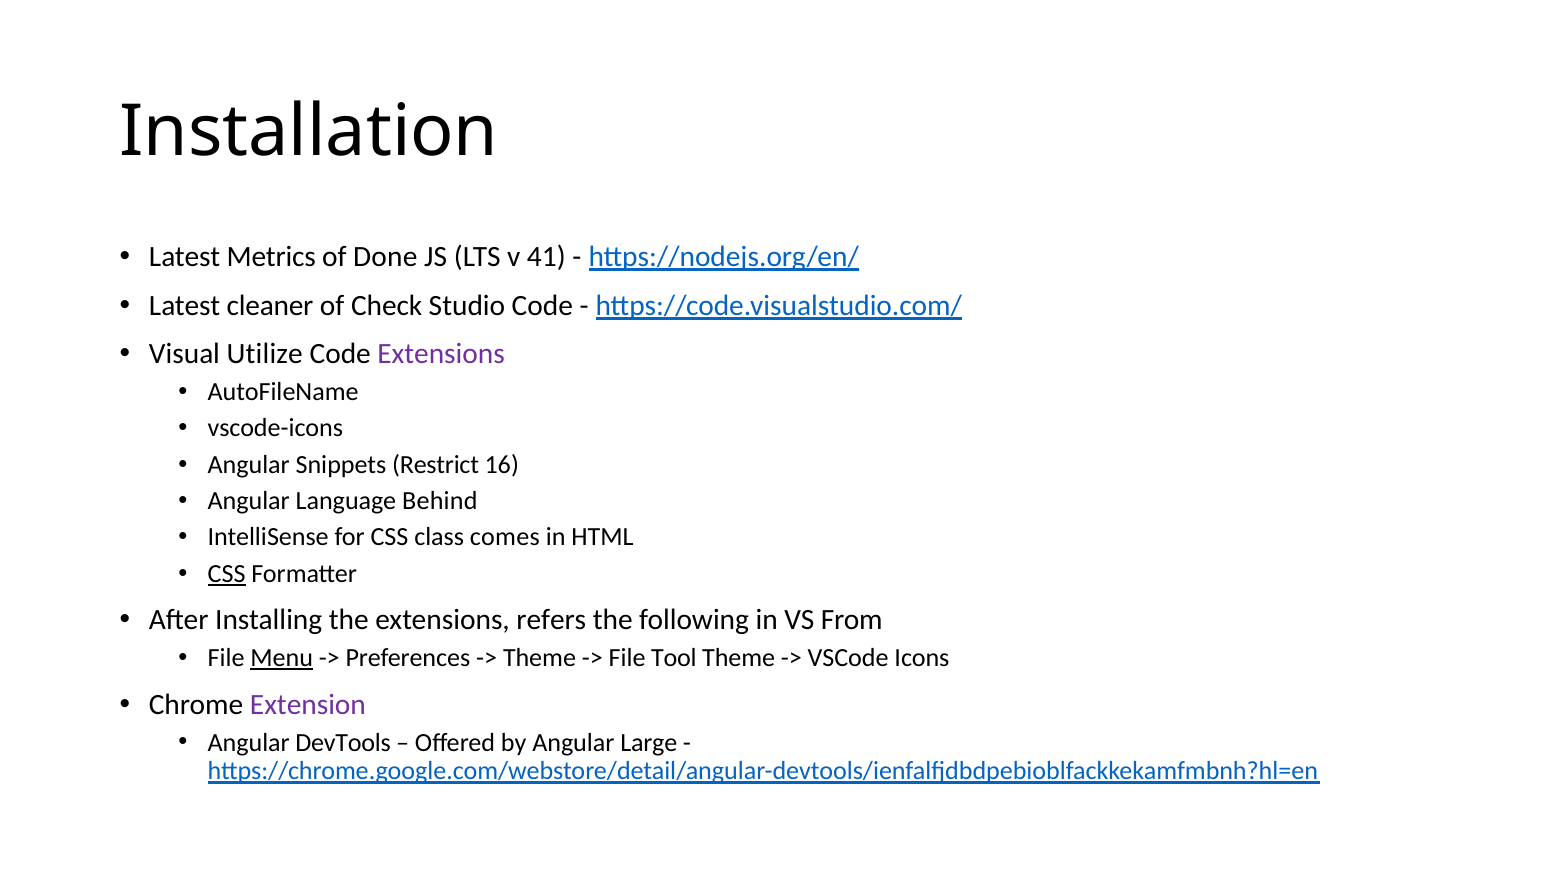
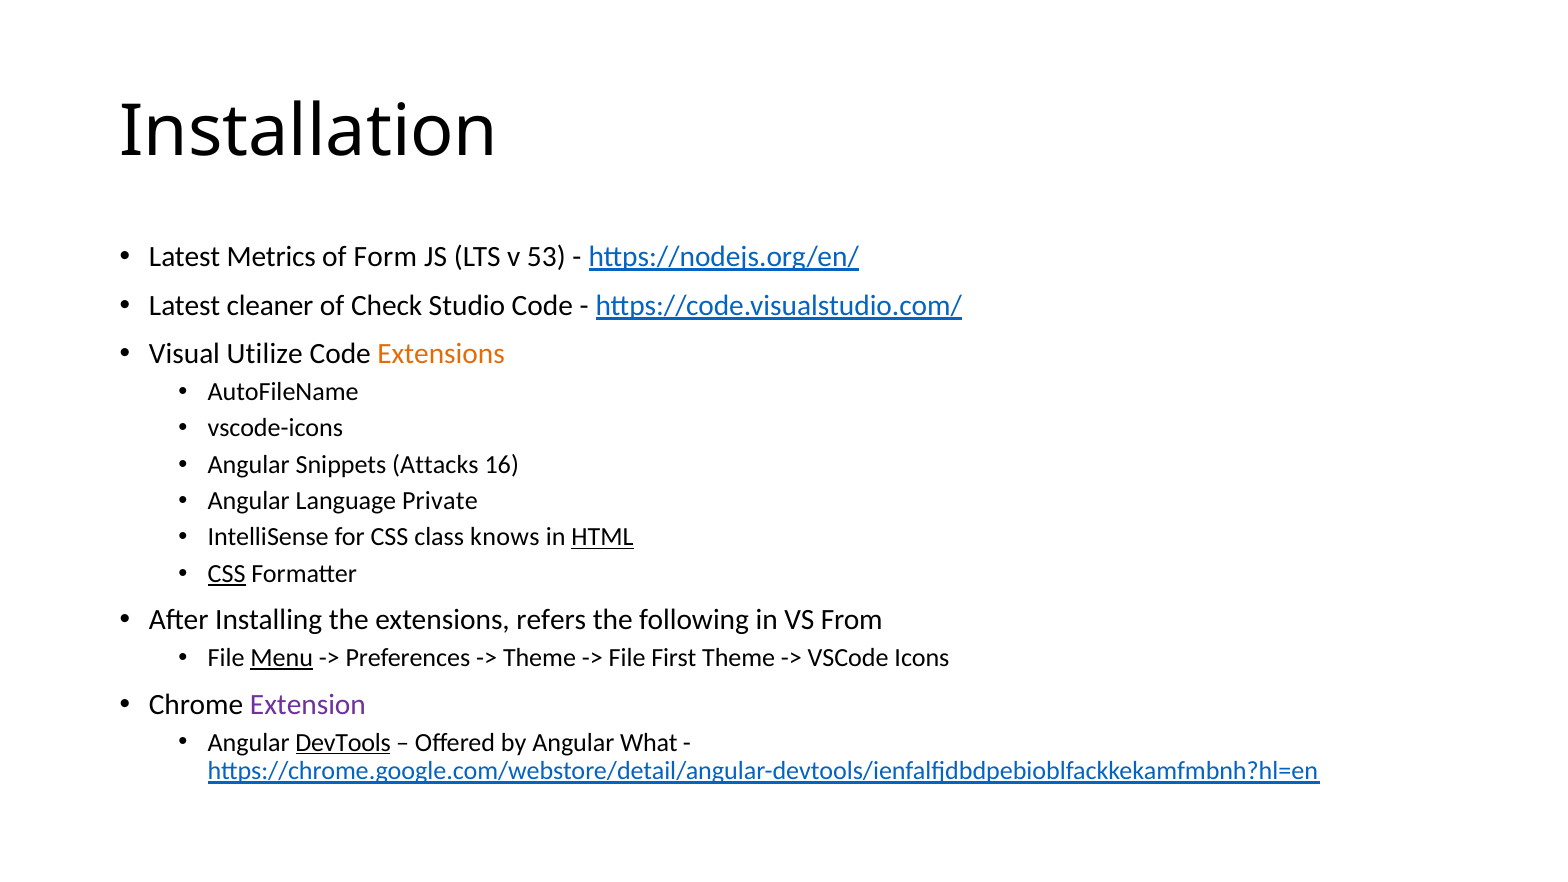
Done: Done -> Form
41: 41 -> 53
Extensions at (441, 354) colour: purple -> orange
Restrict: Restrict -> Attacks
Behind: Behind -> Private
comes: comes -> knows
HTML underline: none -> present
Tool: Tool -> First
DevTools underline: none -> present
Large: Large -> What
